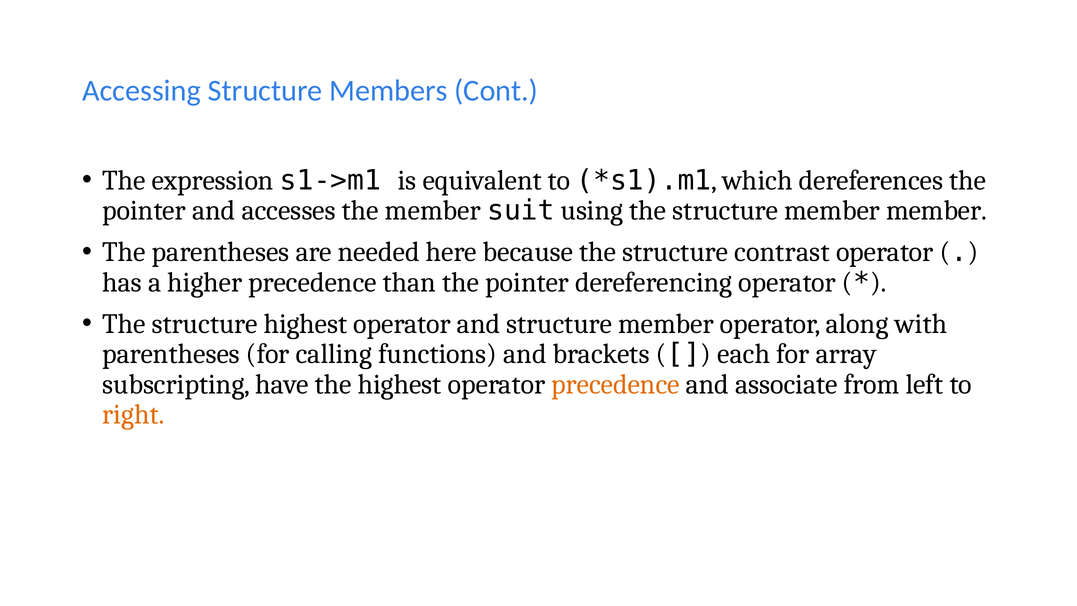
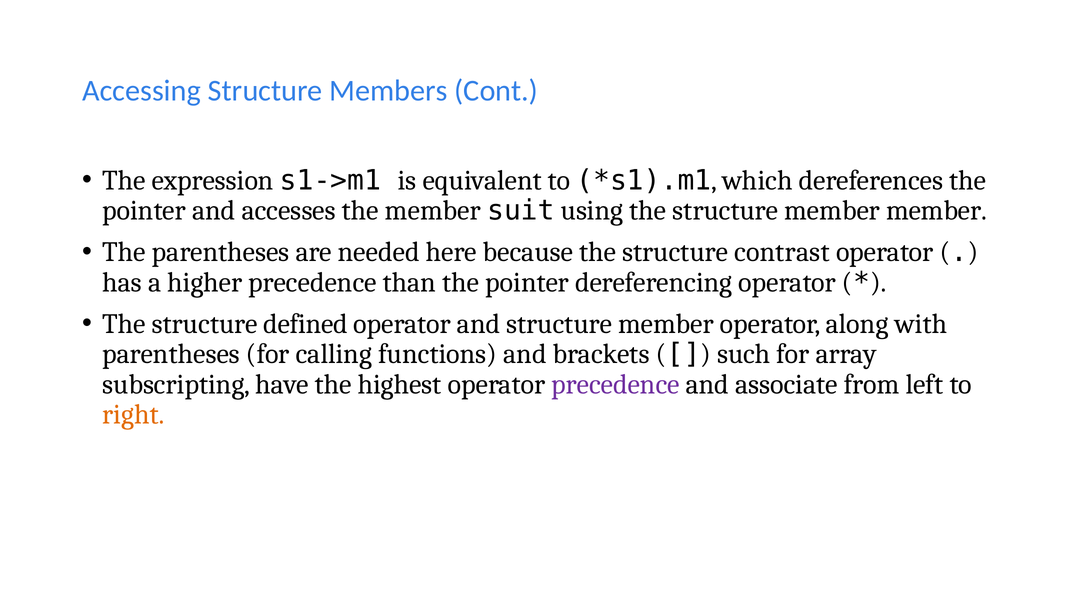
structure highest: highest -> defined
each: each -> such
precedence at (615, 384) colour: orange -> purple
